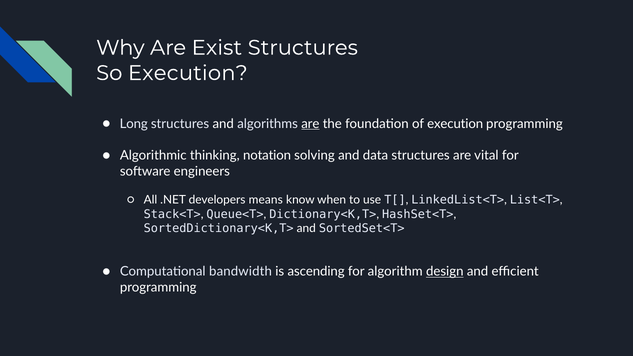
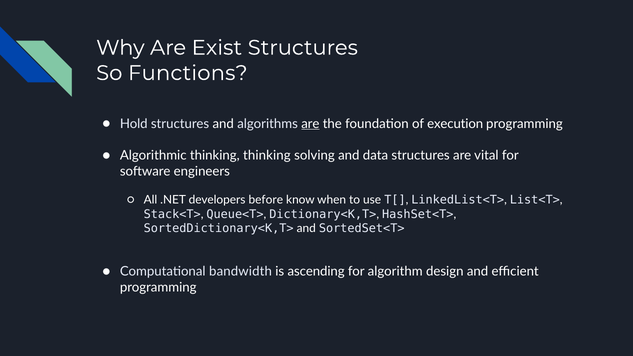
So Execution: Execution -> Functions
Long: Long -> Hold
thinking notation: notation -> thinking
means: means -> before
design underline: present -> none
